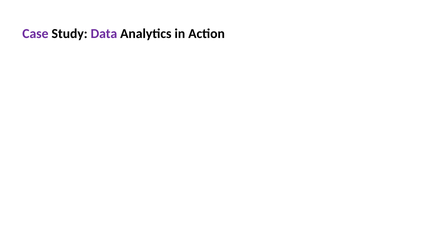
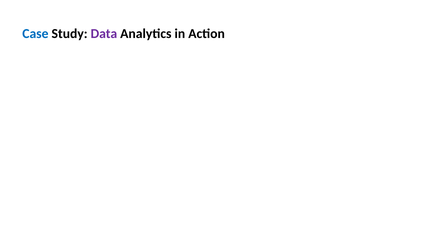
Case colour: purple -> blue
